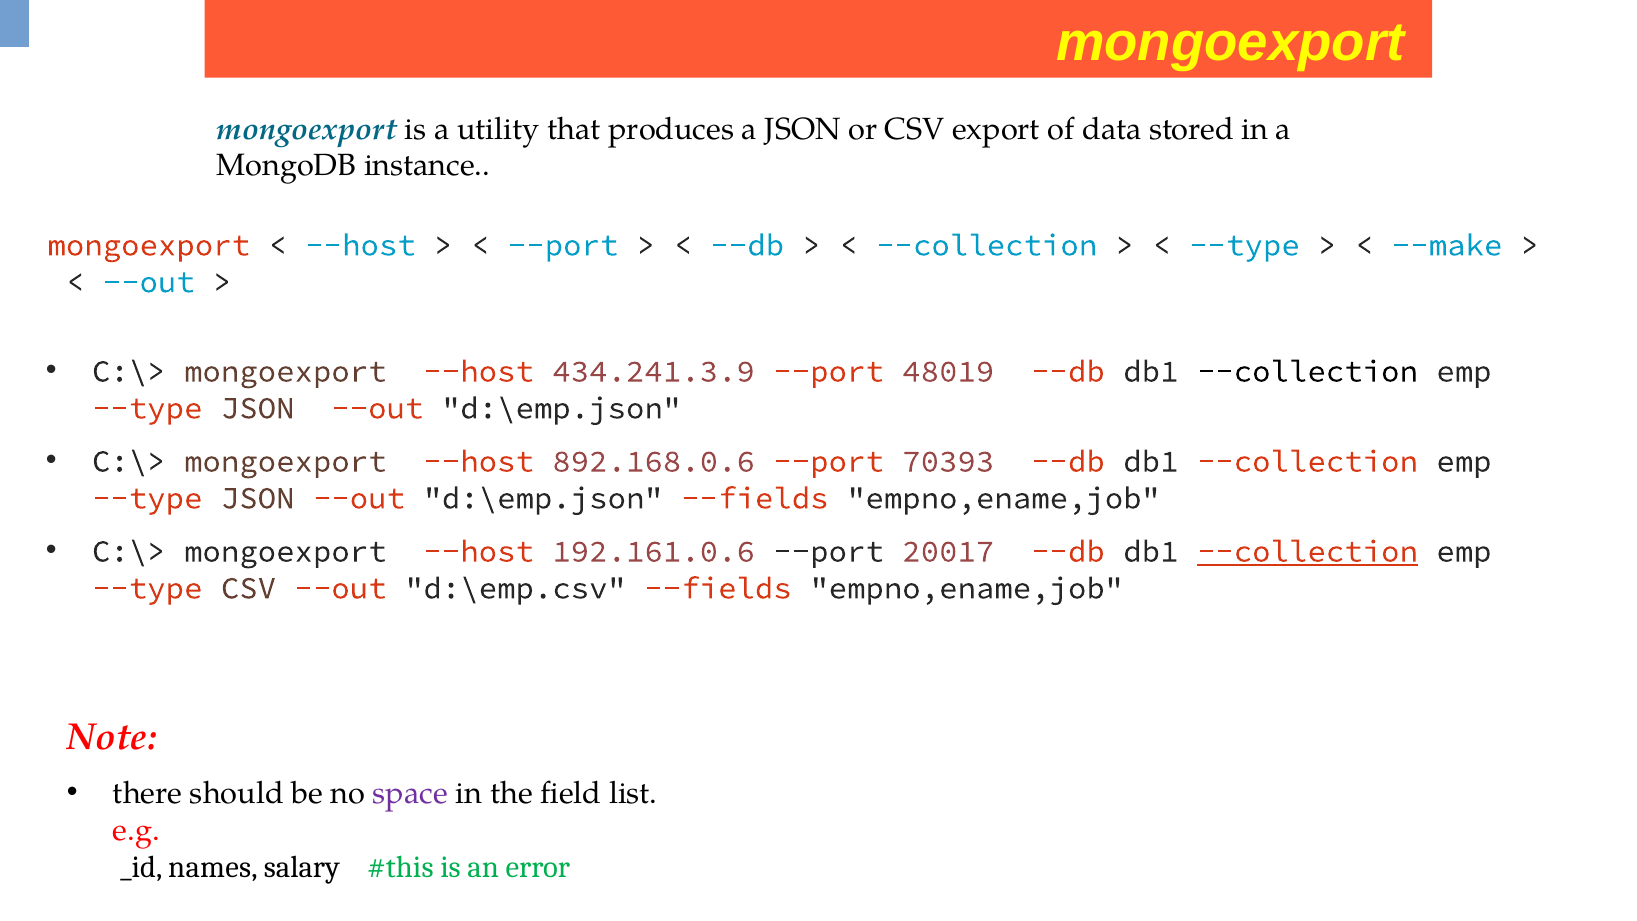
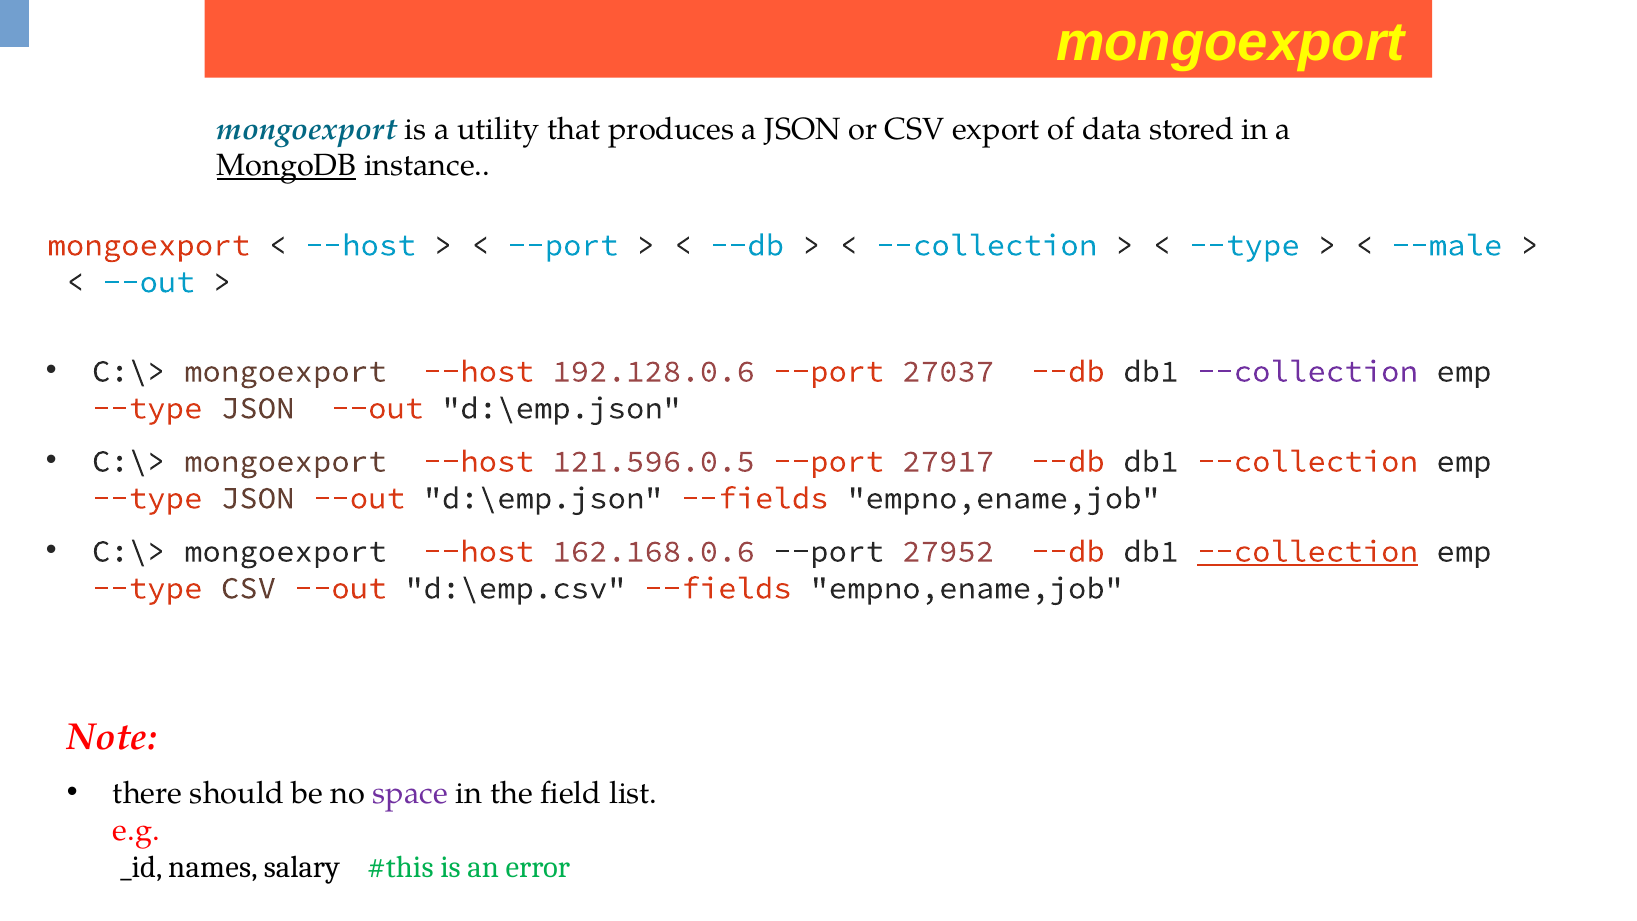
MongoDB underline: none -> present
--make: --make -> --male
434.241.3.9: 434.241.3.9 -> 192.128.0.6
48019: 48019 -> 27037
--collection at (1307, 371) colour: black -> purple
892.168.0.6: 892.168.0.6 -> 121.596.0.5
70393: 70393 -> 27917
192.161.0.6: 192.161.0.6 -> 162.168.0.6
20017: 20017 -> 27952
